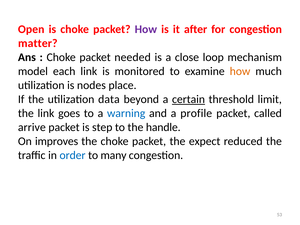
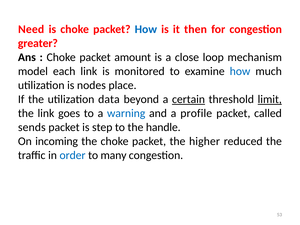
Open: Open -> Need
How at (146, 29) colour: purple -> blue
after: after -> then
matter: matter -> greater
needed: needed -> amount
how at (240, 71) colour: orange -> blue
limit underline: none -> present
arrive: arrive -> sends
improves: improves -> incoming
expect: expect -> higher
